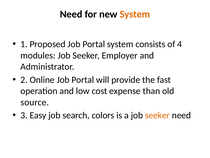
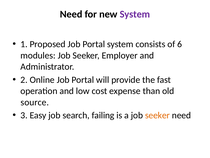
System at (135, 14) colour: orange -> purple
4: 4 -> 6
colors: colors -> failing
